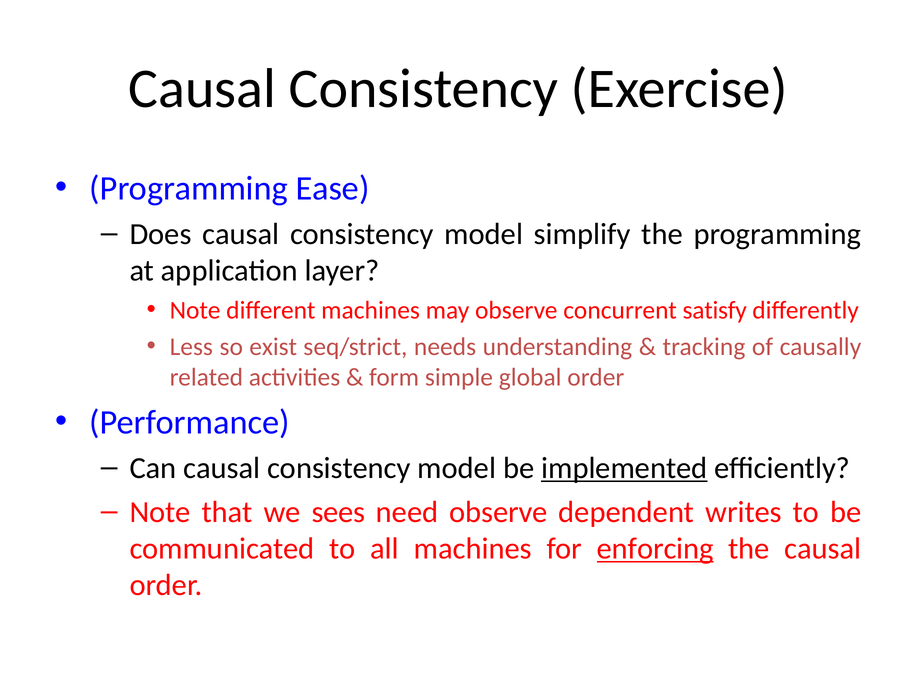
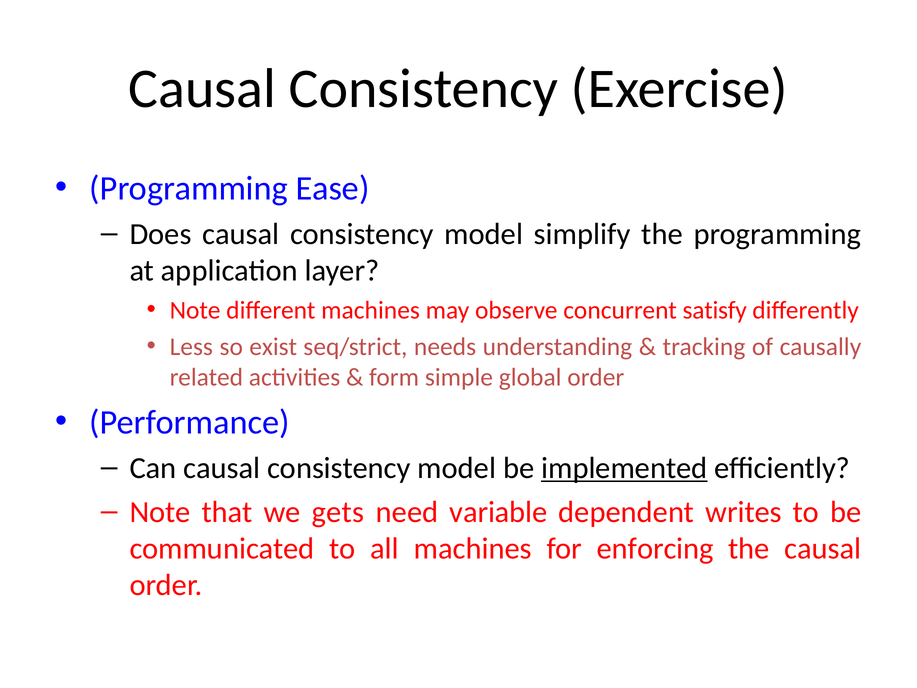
sees: sees -> gets
need observe: observe -> variable
enforcing underline: present -> none
